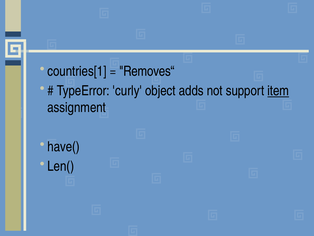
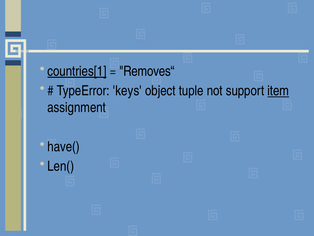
countries[1 underline: none -> present
curly: curly -> keys
adds: adds -> tuple
